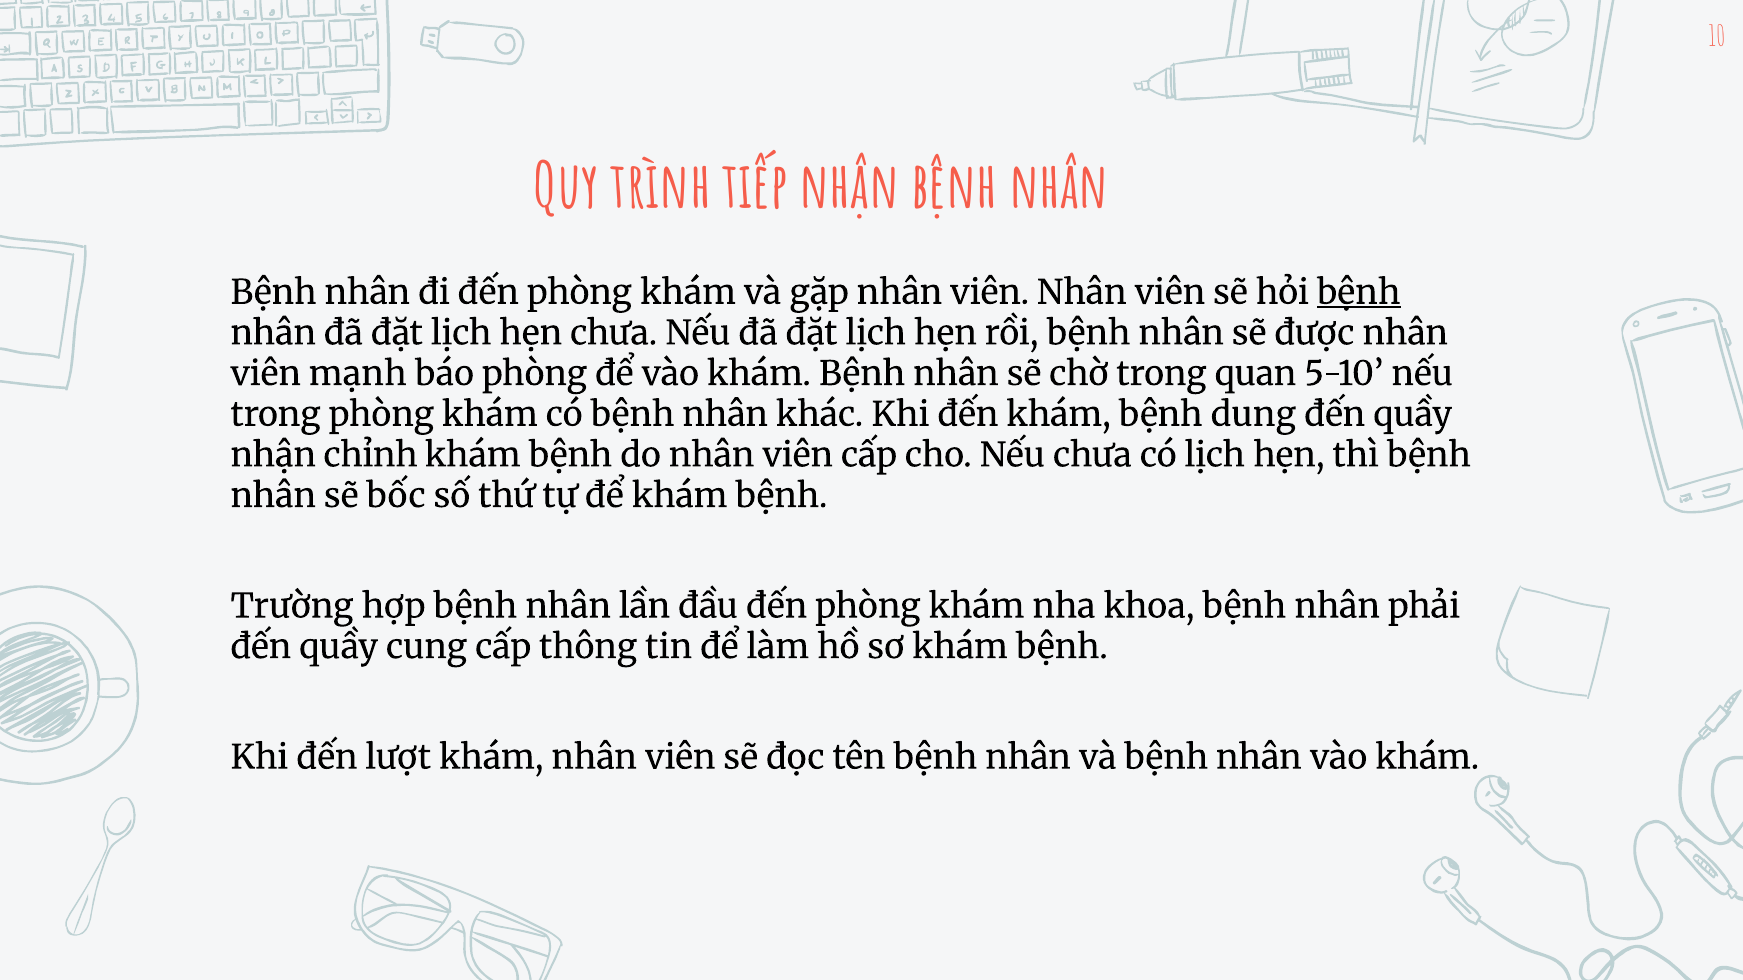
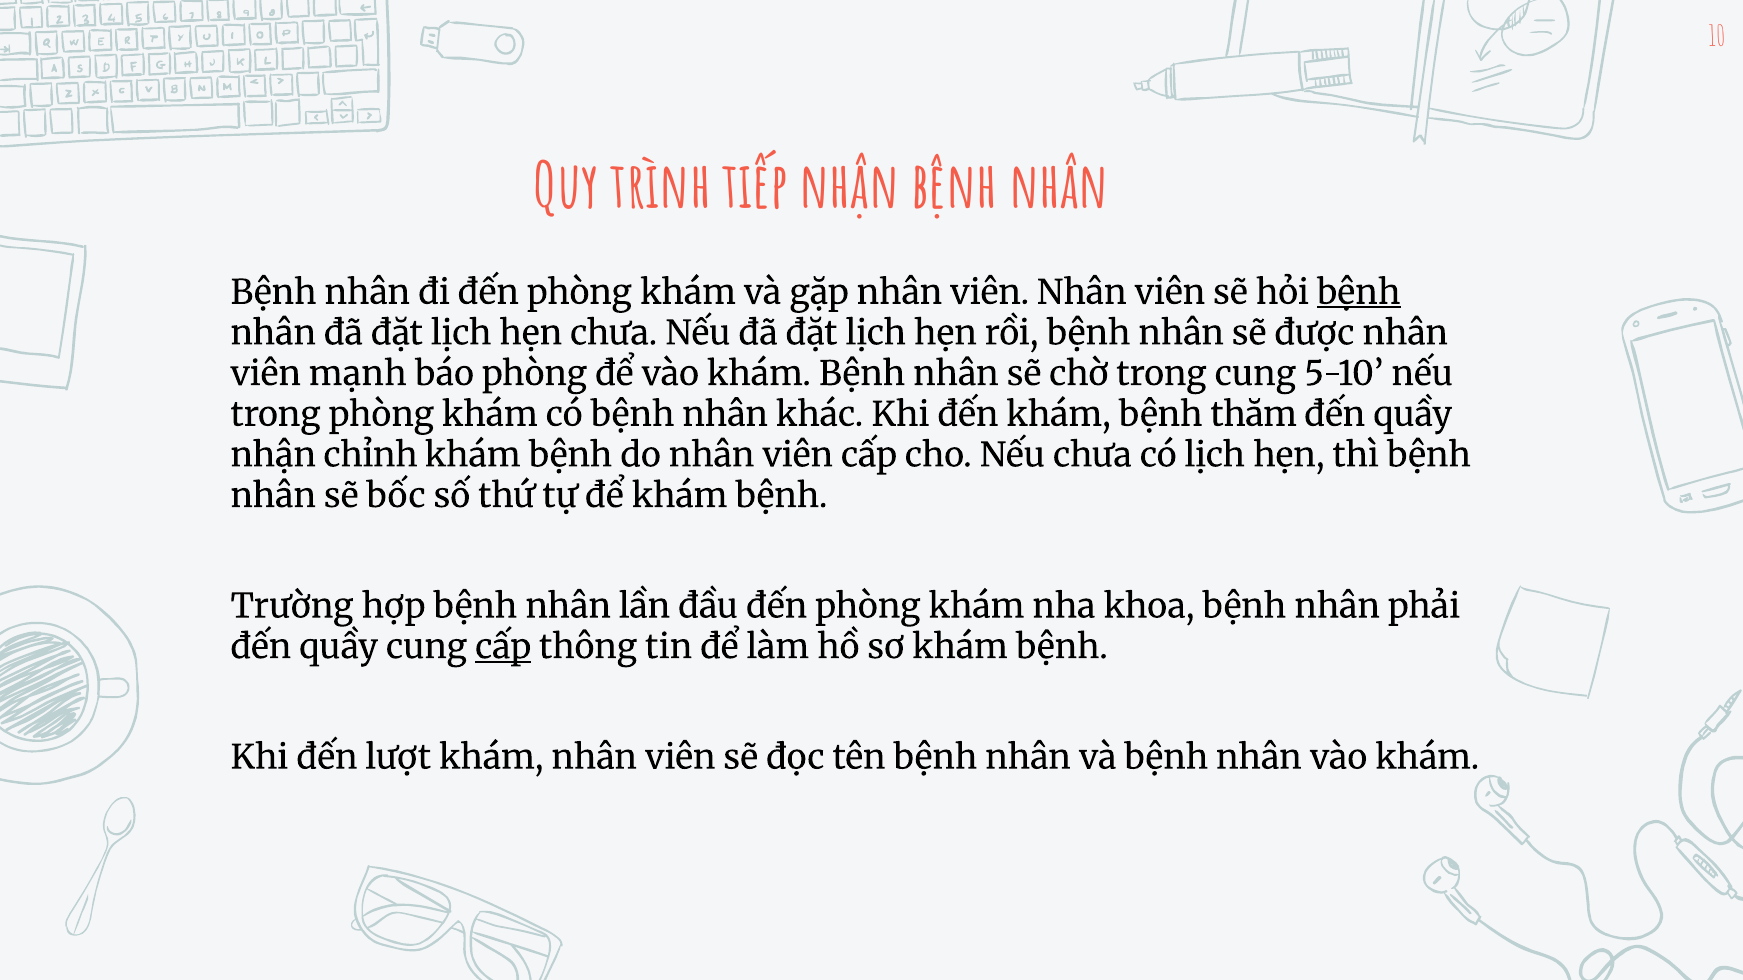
trong quan: quan -> cung
dung: dung -> thăm
cấp at (503, 647) underline: none -> present
